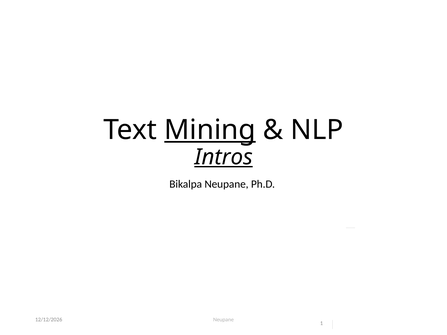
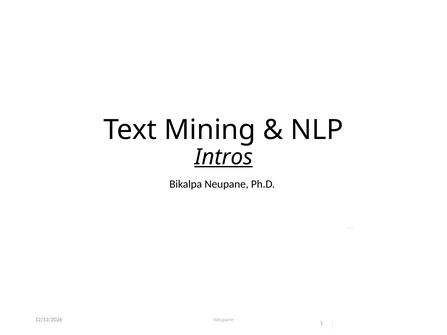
Mining underline: present -> none
